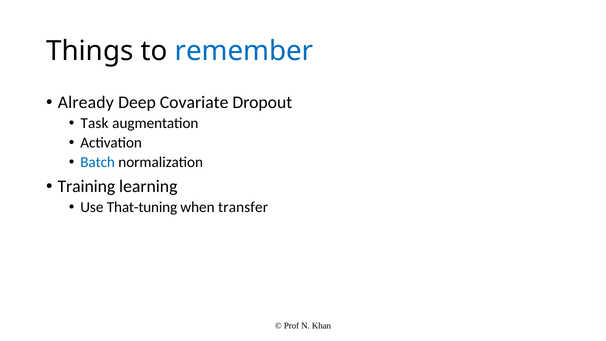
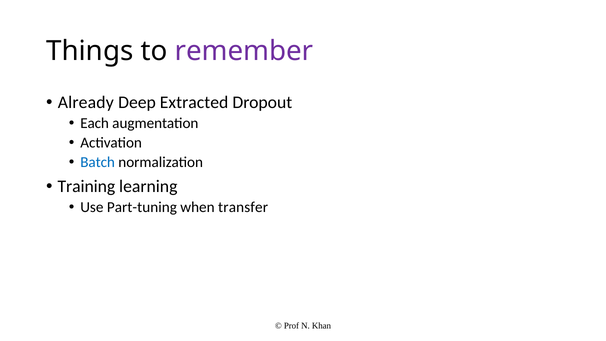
remember colour: blue -> purple
Covariate: Covariate -> Extracted
Task: Task -> Each
That-tuning: That-tuning -> Part-tuning
